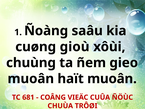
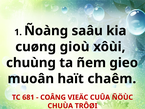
haït muoân: muoân -> chaêm
